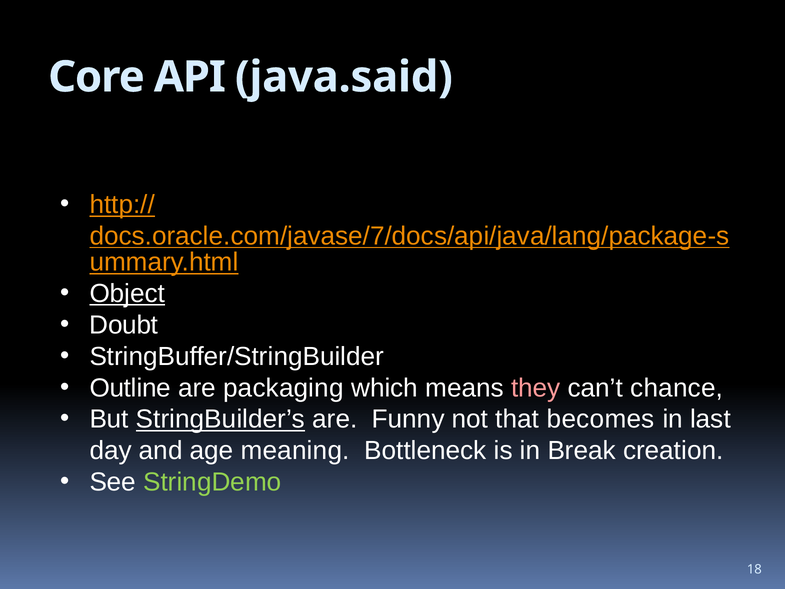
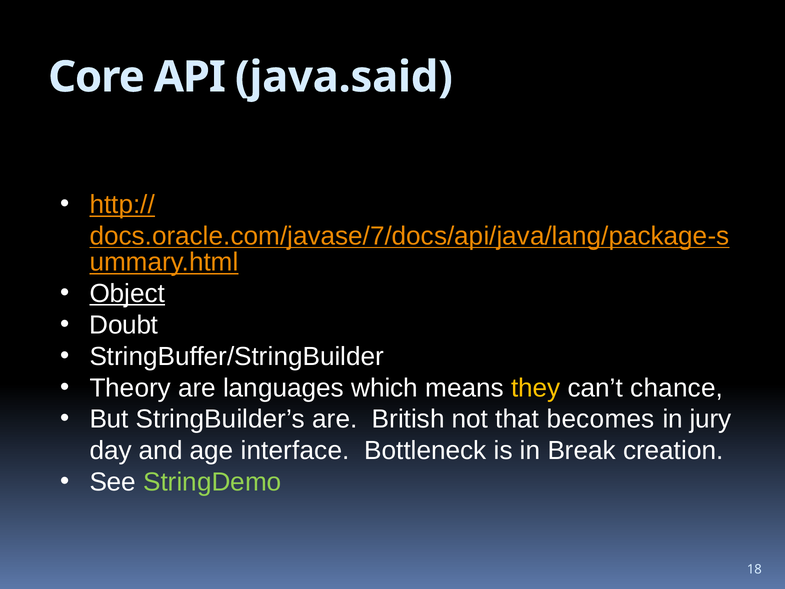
Outline: Outline -> Theory
packaging: packaging -> languages
they colour: pink -> yellow
StringBuilder’s underline: present -> none
Funny: Funny -> British
last: last -> jury
meaning: meaning -> interface
